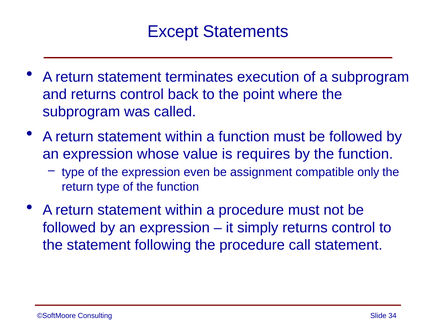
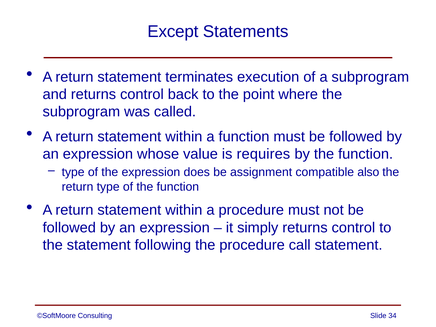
even: even -> does
only: only -> also
